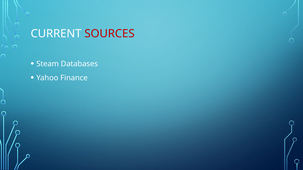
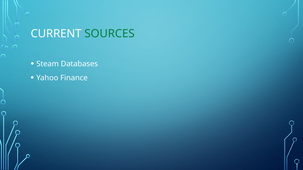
SOURCES colour: red -> green
